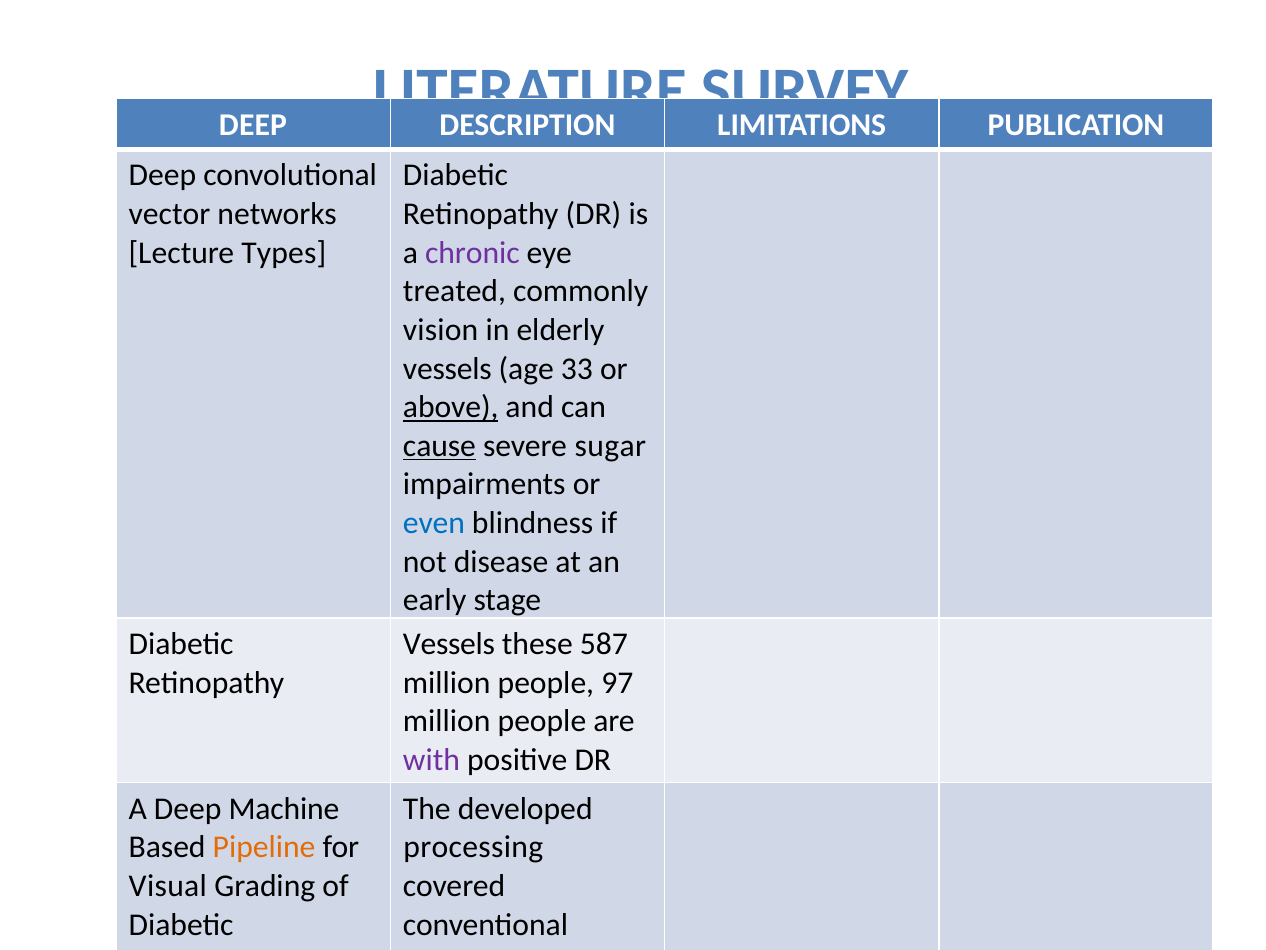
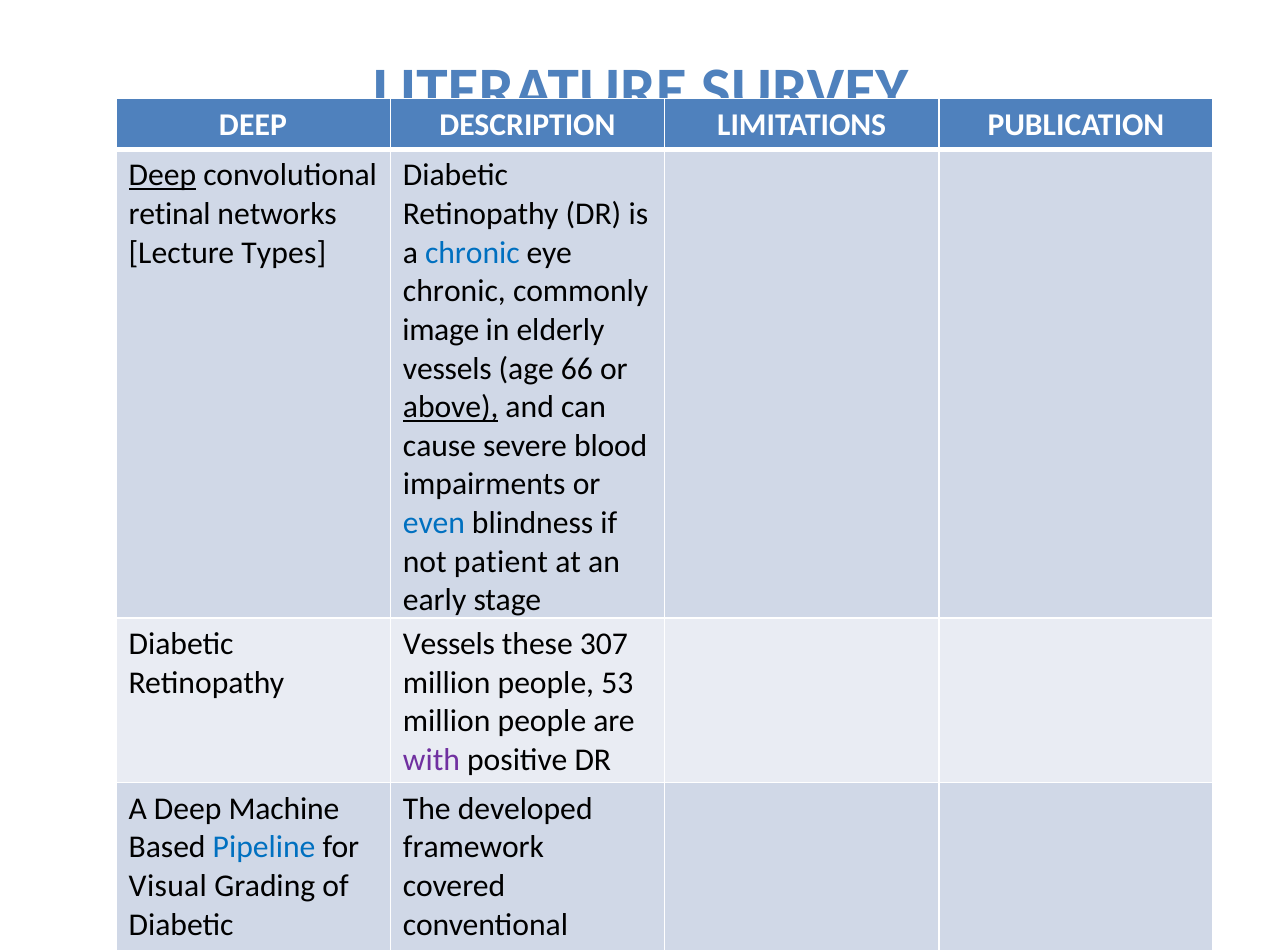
Deep at (162, 175) underline: none -> present
vector: vector -> retinal
chronic at (472, 252) colour: purple -> blue
treated at (454, 291): treated -> chronic
vision at (441, 330): vision -> image
33: 33 -> 66
cause underline: present -> none
sugar: sugar -> blood
disease: disease -> patient
587: 587 -> 307
97: 97 -> 53
Pipeline colour: orange -> blue
processing at (473, 847): processing -> framework
